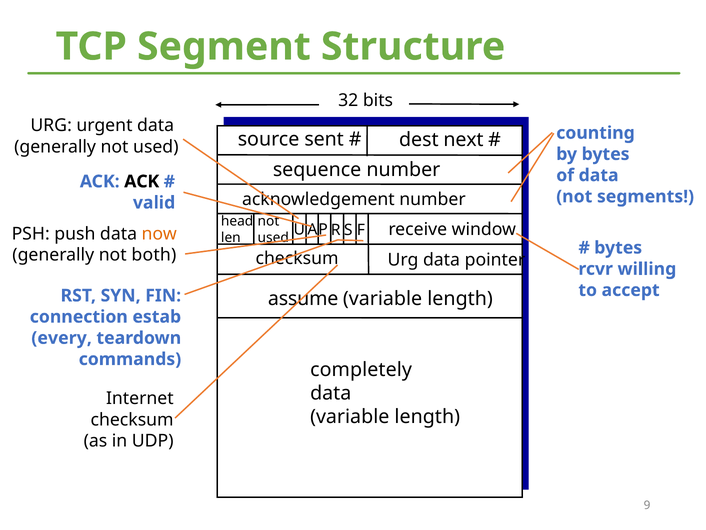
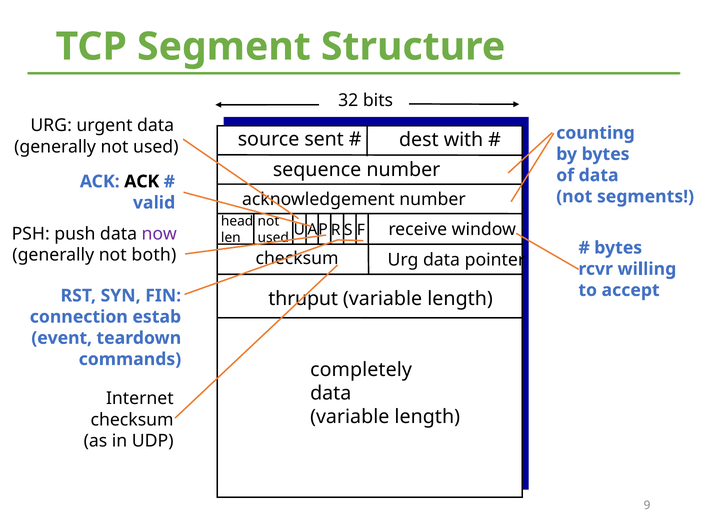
next: next -> with
now colour: orange -> purple
assume: assume -> thruput
every: every -> event
